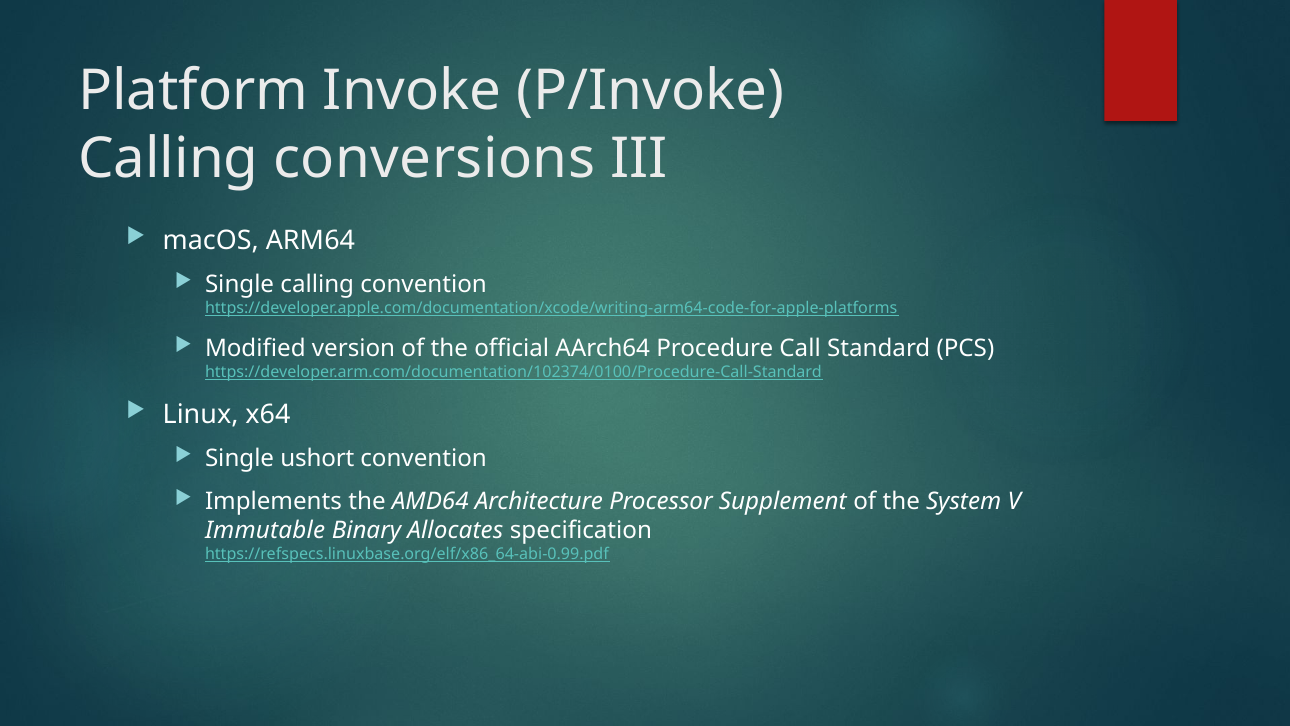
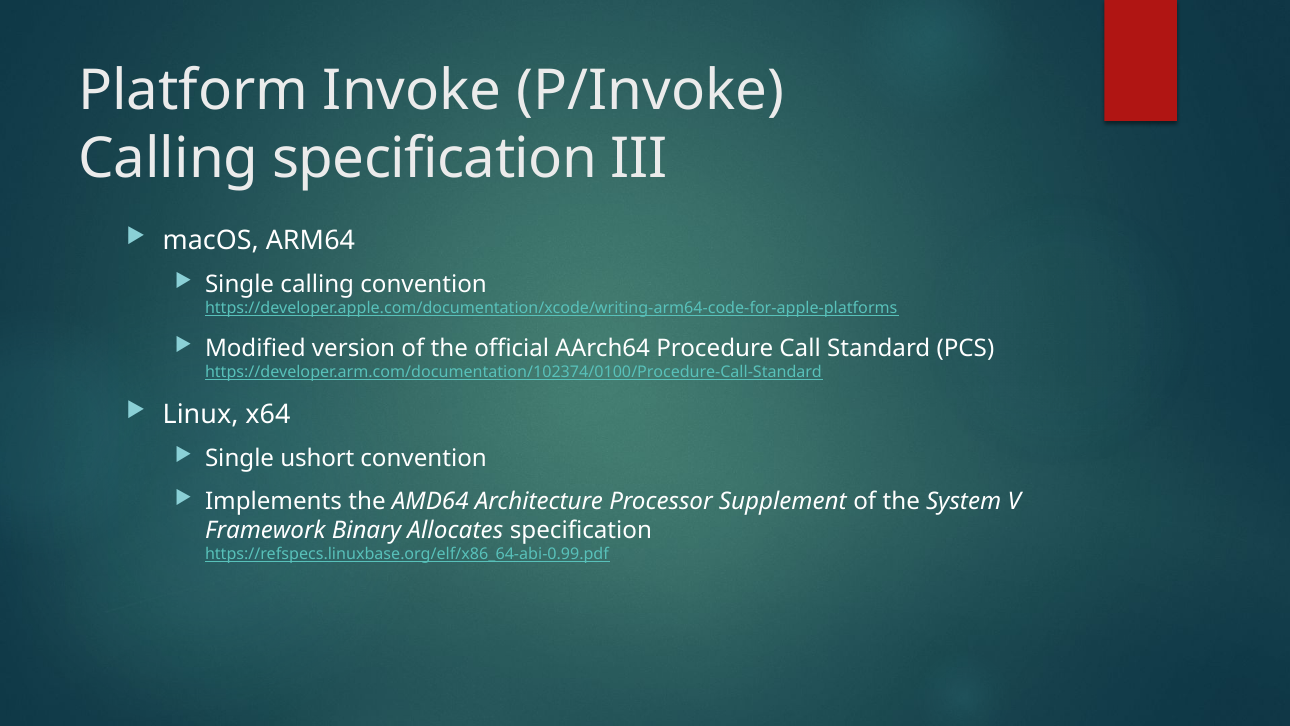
Calling conversions: conversions -> specification
Immutable: Immutable -> Framework
